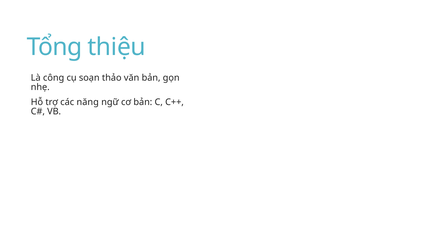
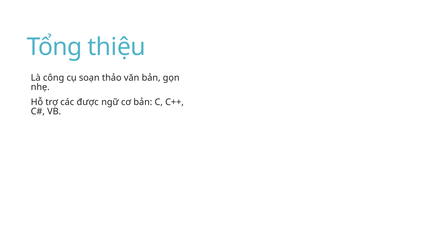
năng: năng -> được
